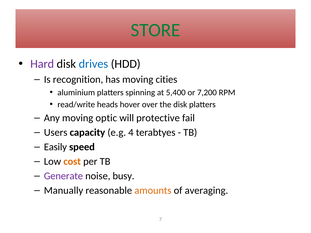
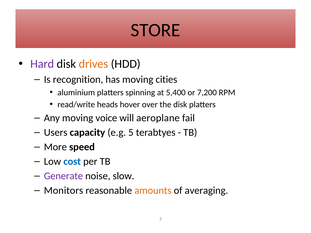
STORE colour: green -> black
drives colour: blue -> orange
optic: optic -> voice
protective: protective -> aeroplane
4: 4 -> 5
Easily: Easily -> More
cost colour: orange -> blue
busy: busy -> slow
Manually: Manually -> Monitors
